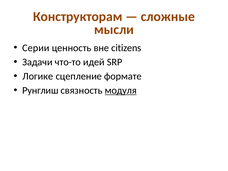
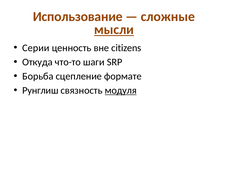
Конструкторам: Конструкторам -> Использование
мысли underline: none -> present
Задачи: Задачи -> Откуда
идей: идей -> шаги
Логике: Логике -> Борьба
